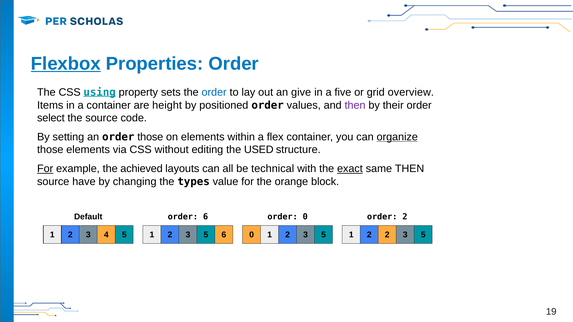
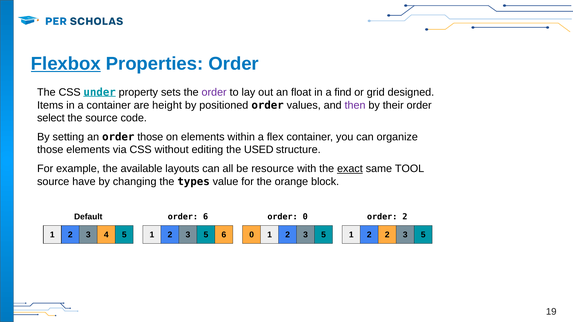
using: using -> under
order at (214, 92) colour: blue -> purple
give: give -> float
five: five -> find
overview: overview -> designed
organize underline: present -> none
For at (45, 169) underline: present -> none
achieved: achieved -> available
technical: technical -> resource
same THEN: THEN -> TOOL
